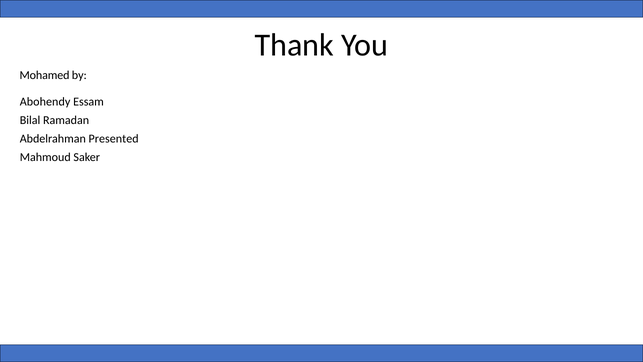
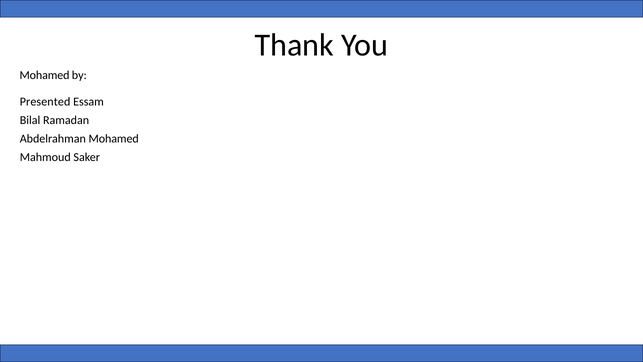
Abohendy: Abohendy -> Presented
Abdelrahman Presented: Presented -> Mohamed
